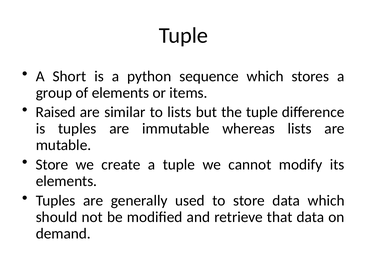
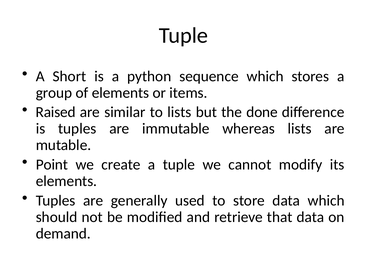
the tuple: tuple -> done
Store at (52, 165): Store -> Point
